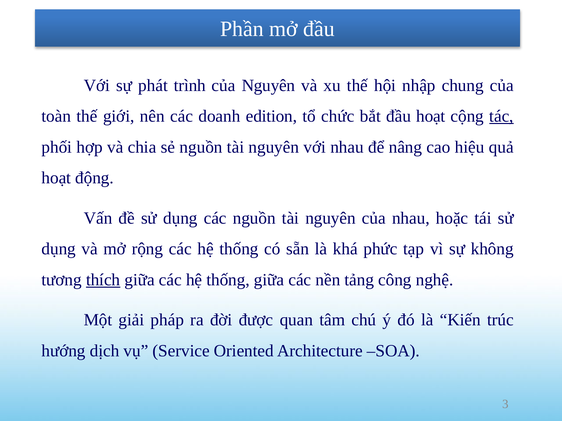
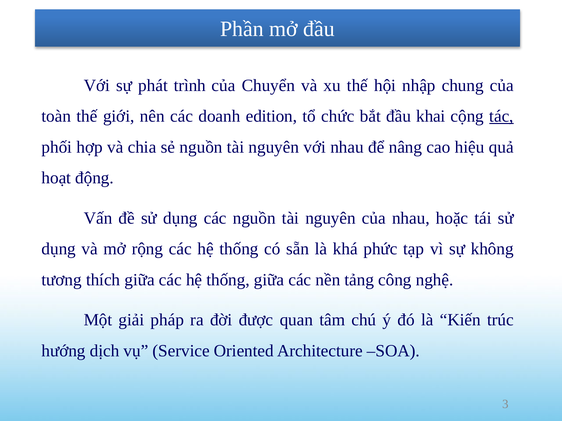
của Nguyên: Nguyên -> Chuyển
đầu hoạt: hoạt -> khai
thích underline: present -> none
